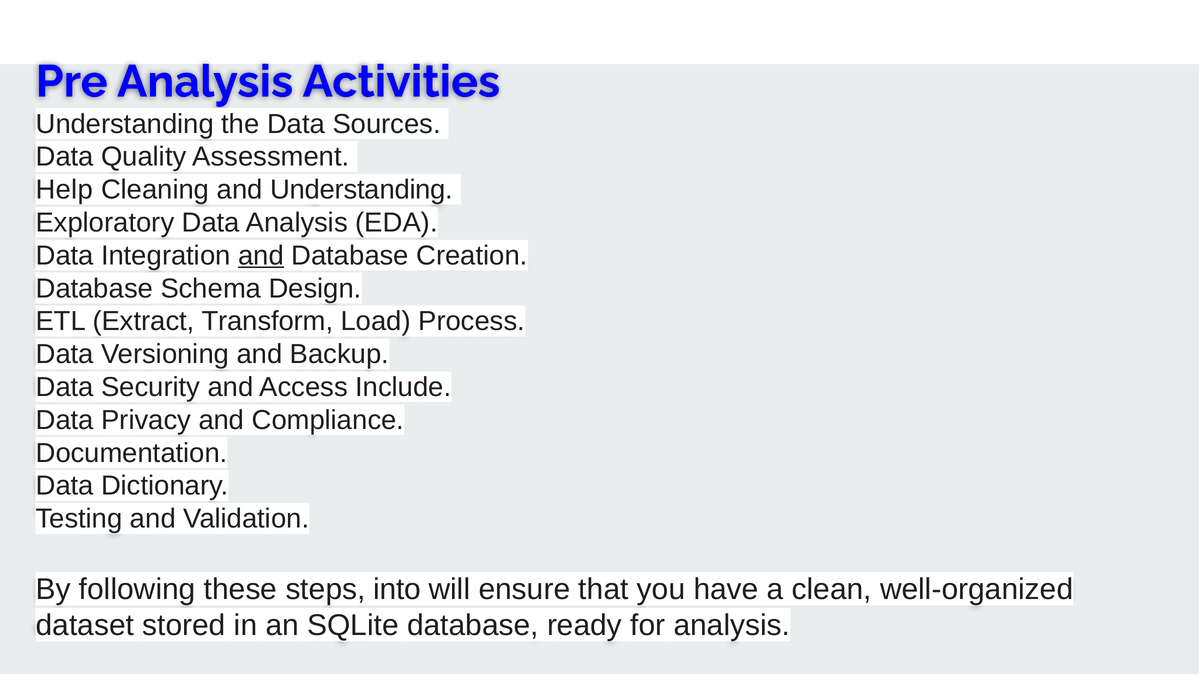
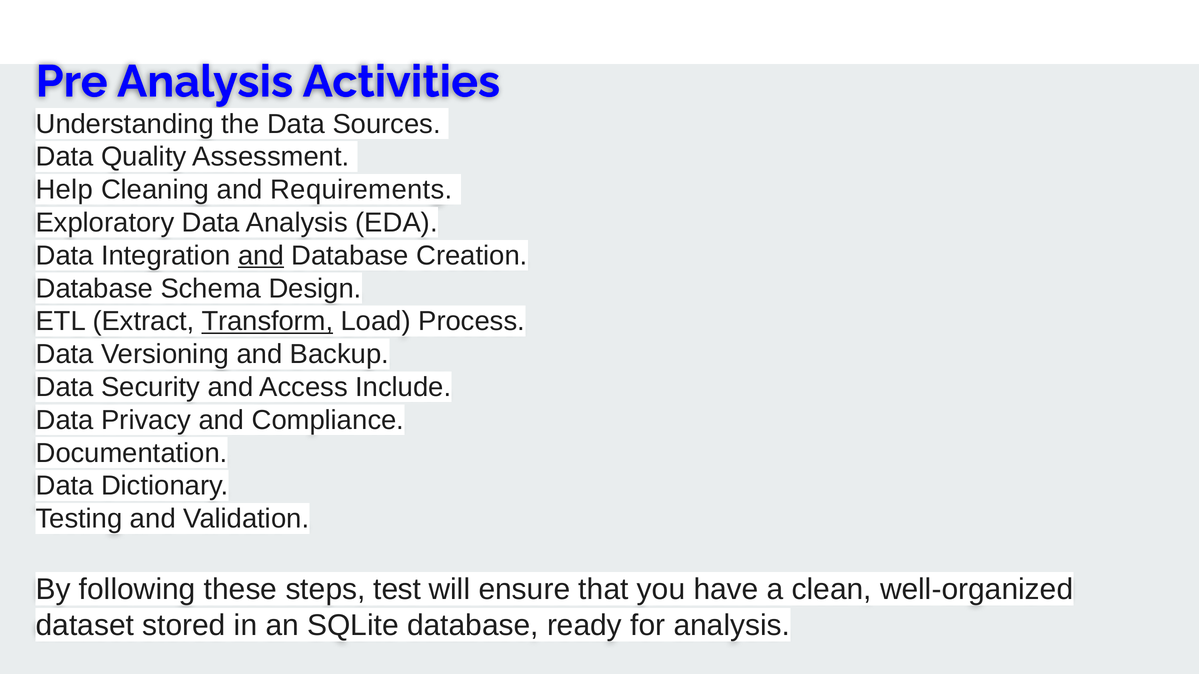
and Understanding: Understanding -> Requirements
Transform underline: none -> present
into: into -> test
